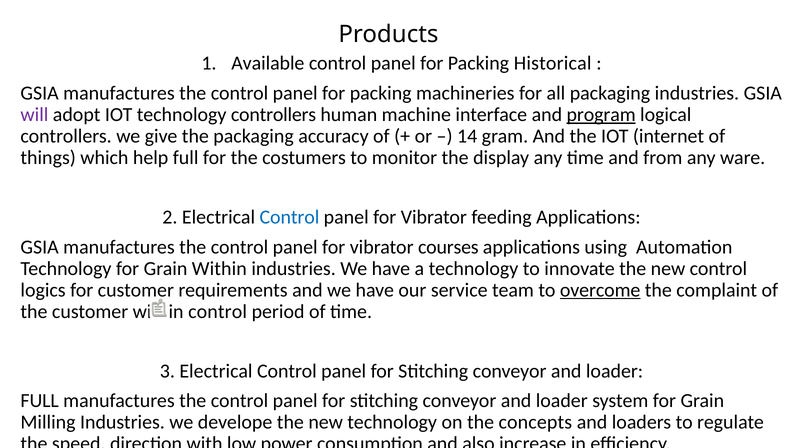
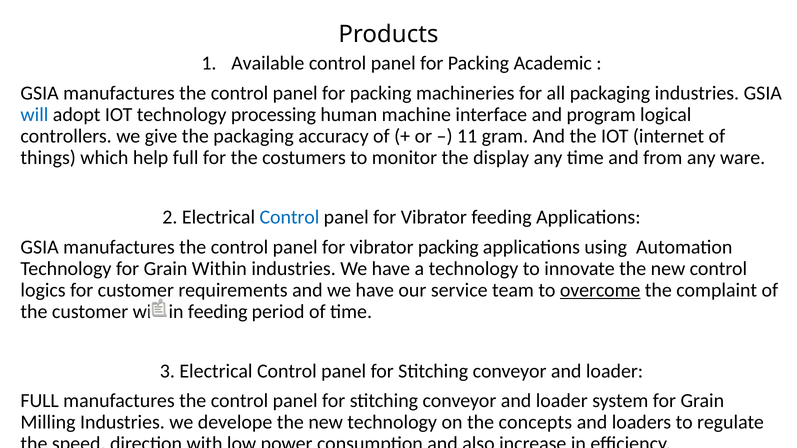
Historical: Historical -> Academic
will colour: purple -> blue
technology controllers: controllers -> processing
program underline: present -> none
14: 14 -> 11
vibrator courses: courses -> packing
within control: control -> feeding
